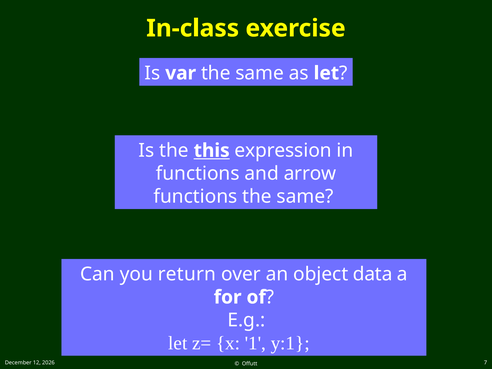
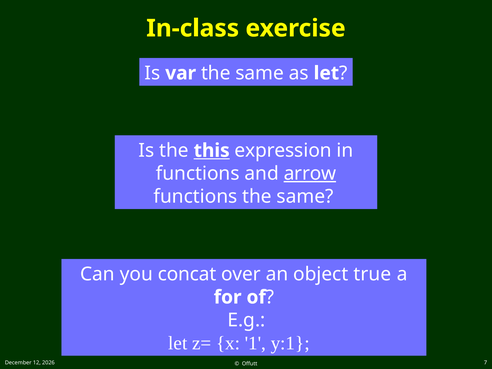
arrow underline: none -> present
return: return -> concat
data: data -> true
